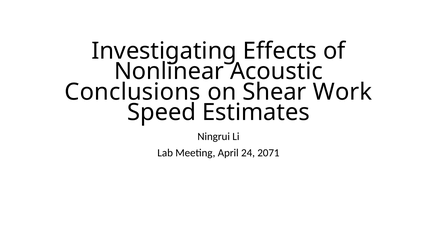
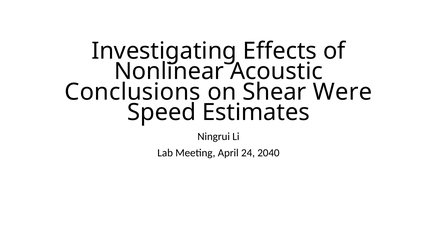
Work: Work -> Were
2071: 2071 -> 2040
